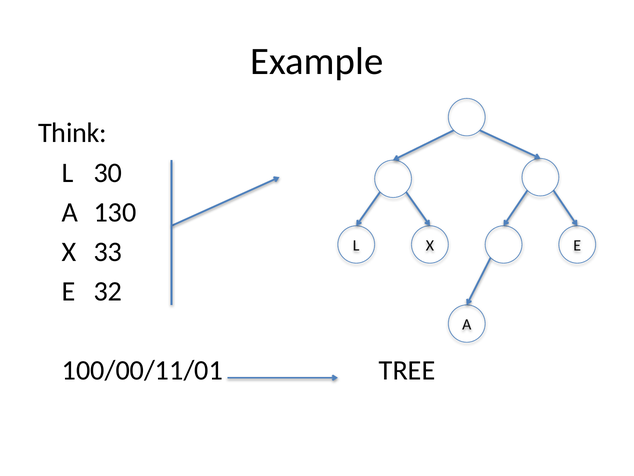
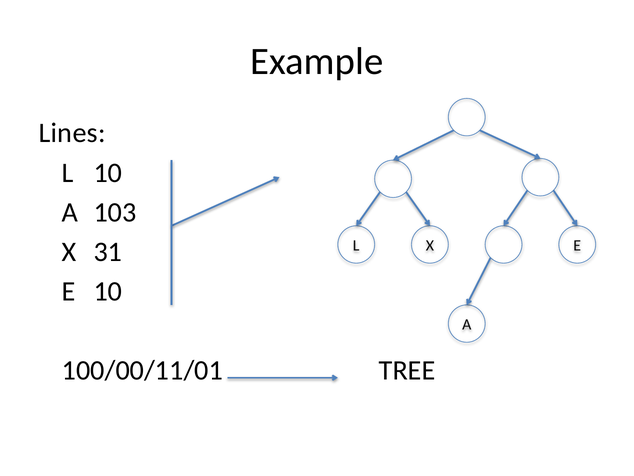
Think: Think -> Lines
L 30: 30 -> 10
130: 130 -> 103
33: 33 -> 31
E 32: 32 -> 10
